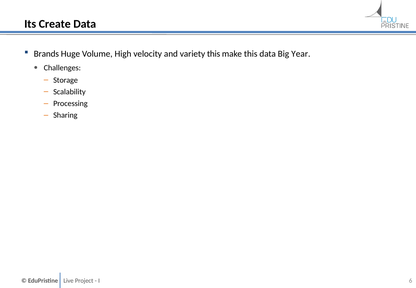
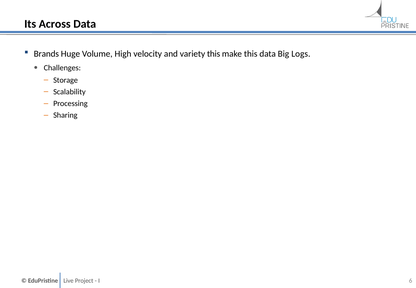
Create: Create -> Across
Year: Year -> Logs
